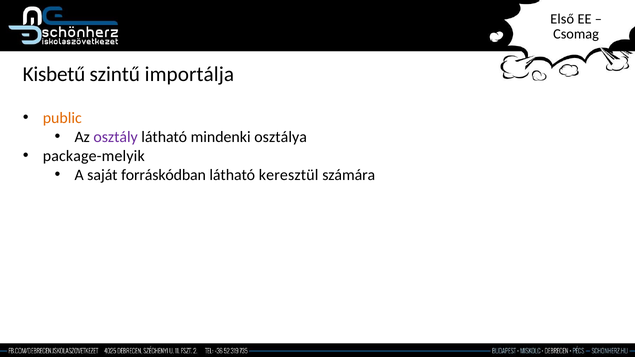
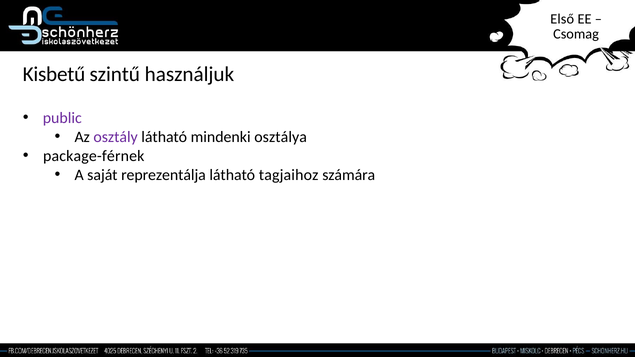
importálja: importálja -> használjuk
public colour: orange -> purple
package-melyik: package-melyik -> package-férnek
forráskódban: forráskódban -> reprezentálja
keresztül: keresztül -> tagjaihoz
